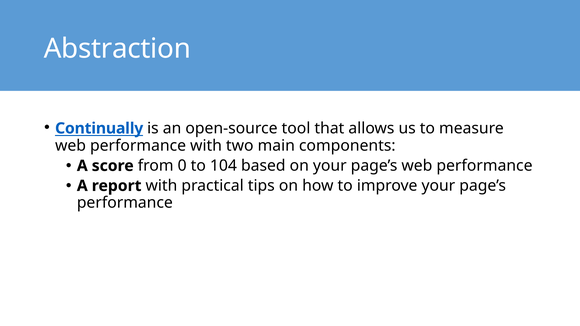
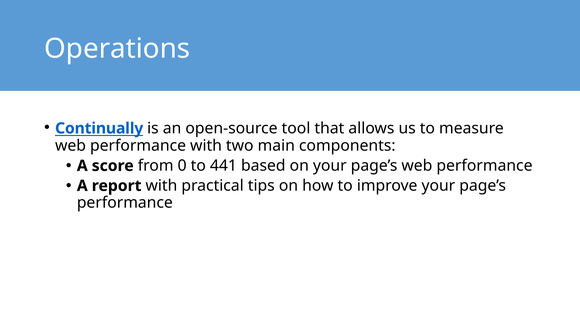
Abstraction: Abstraction -> Operations
104: 104 -> 441
